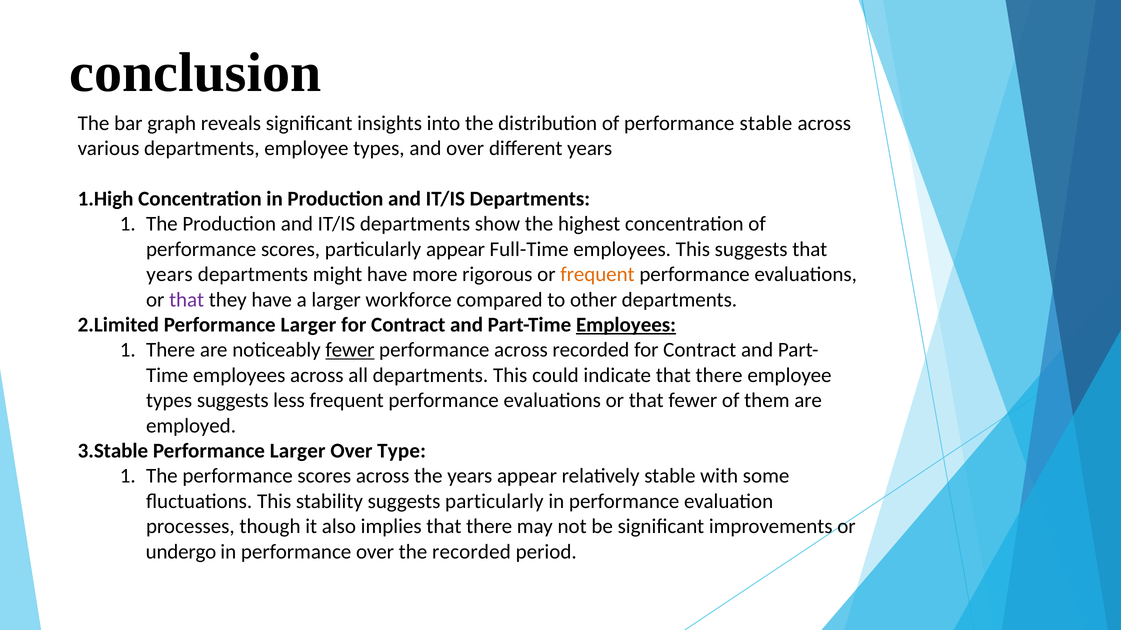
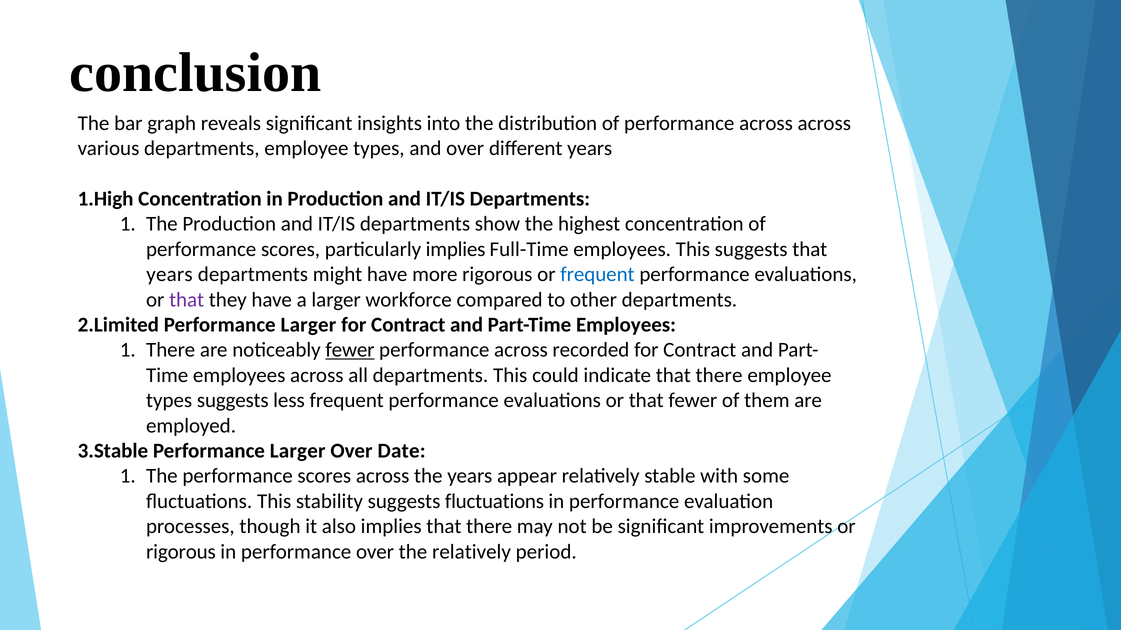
of performance stable: stable -> across
particularly appear: appear -> implies
frequent at (597, 275) colour: orange -> blue
Employees at (626, 325) underline: present -> none
Type: Type -> Date
suggests particularly: particularly -> fluctuations
undergo at (181, 552): undergo -> rigorous
the recorded: recorded -> relatively
